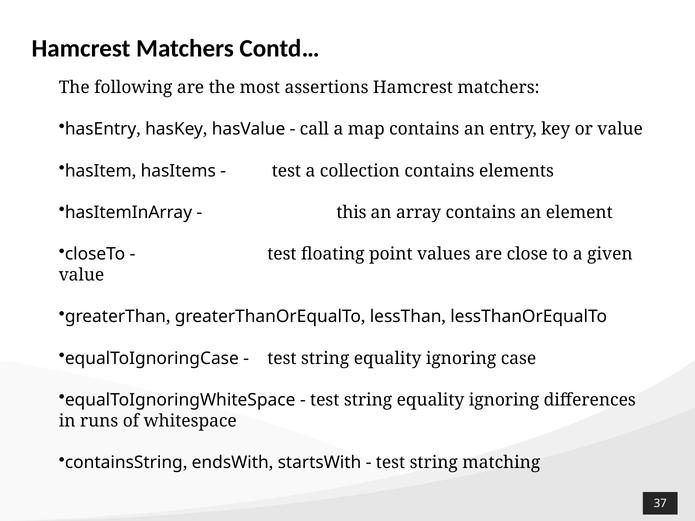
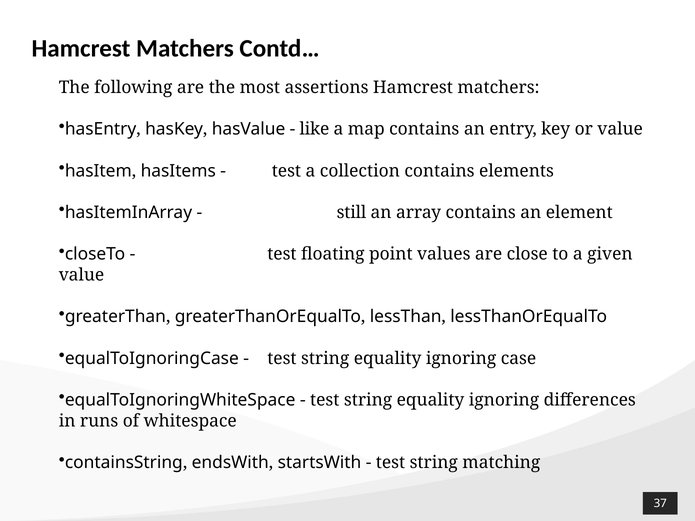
call: call -> like
this: this -> still
